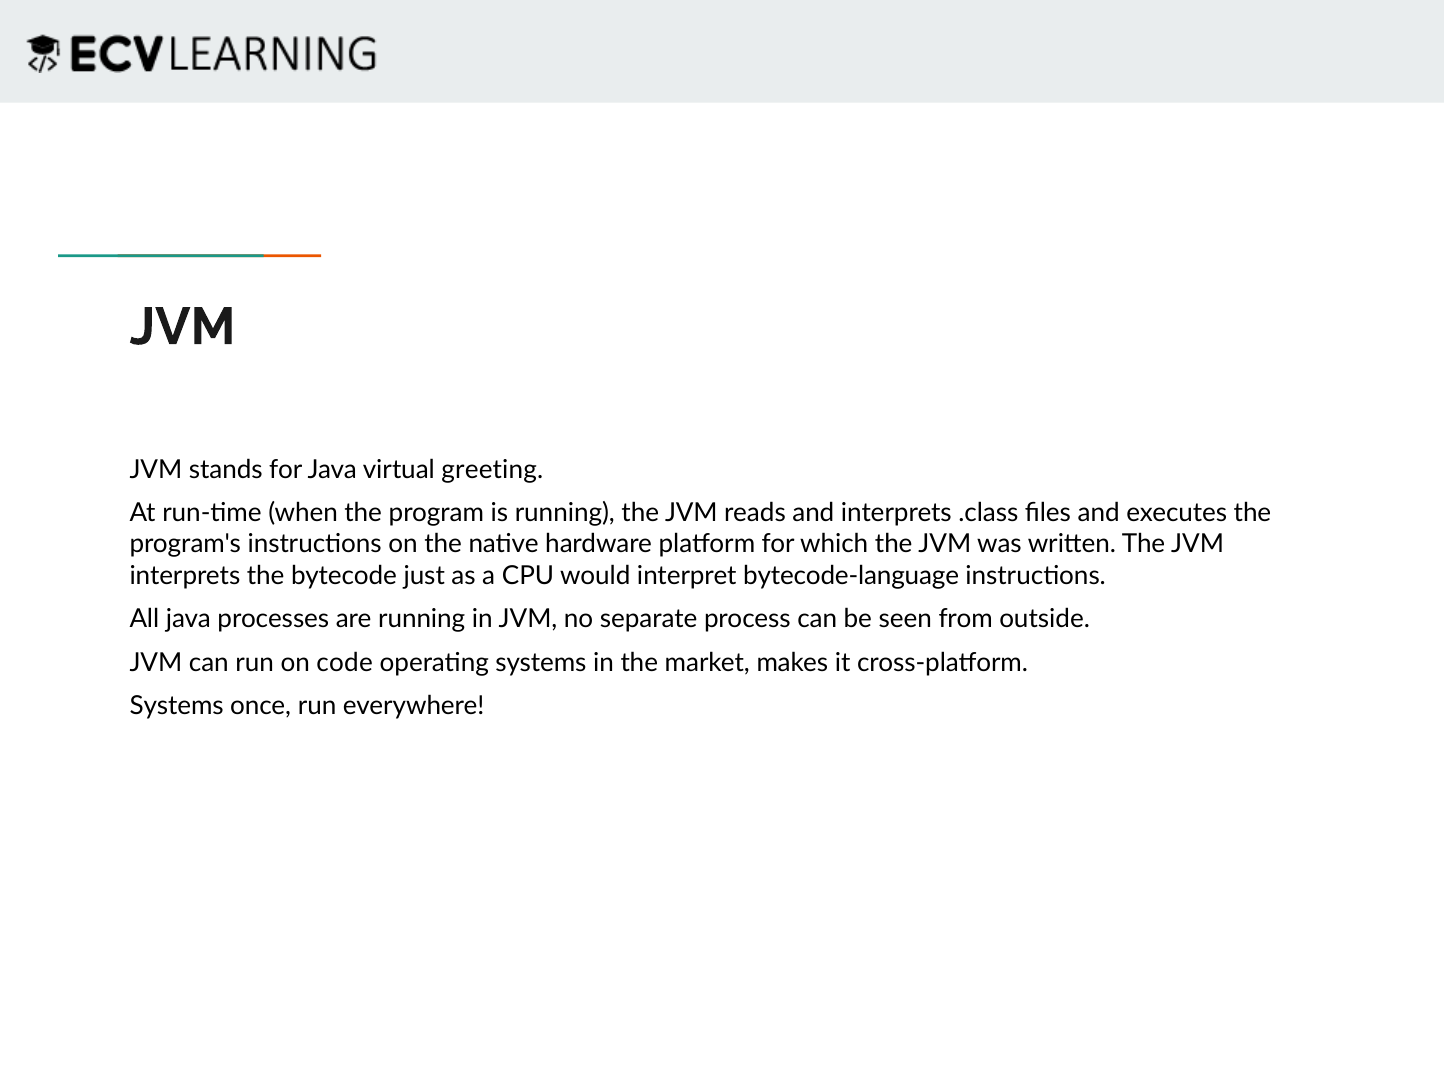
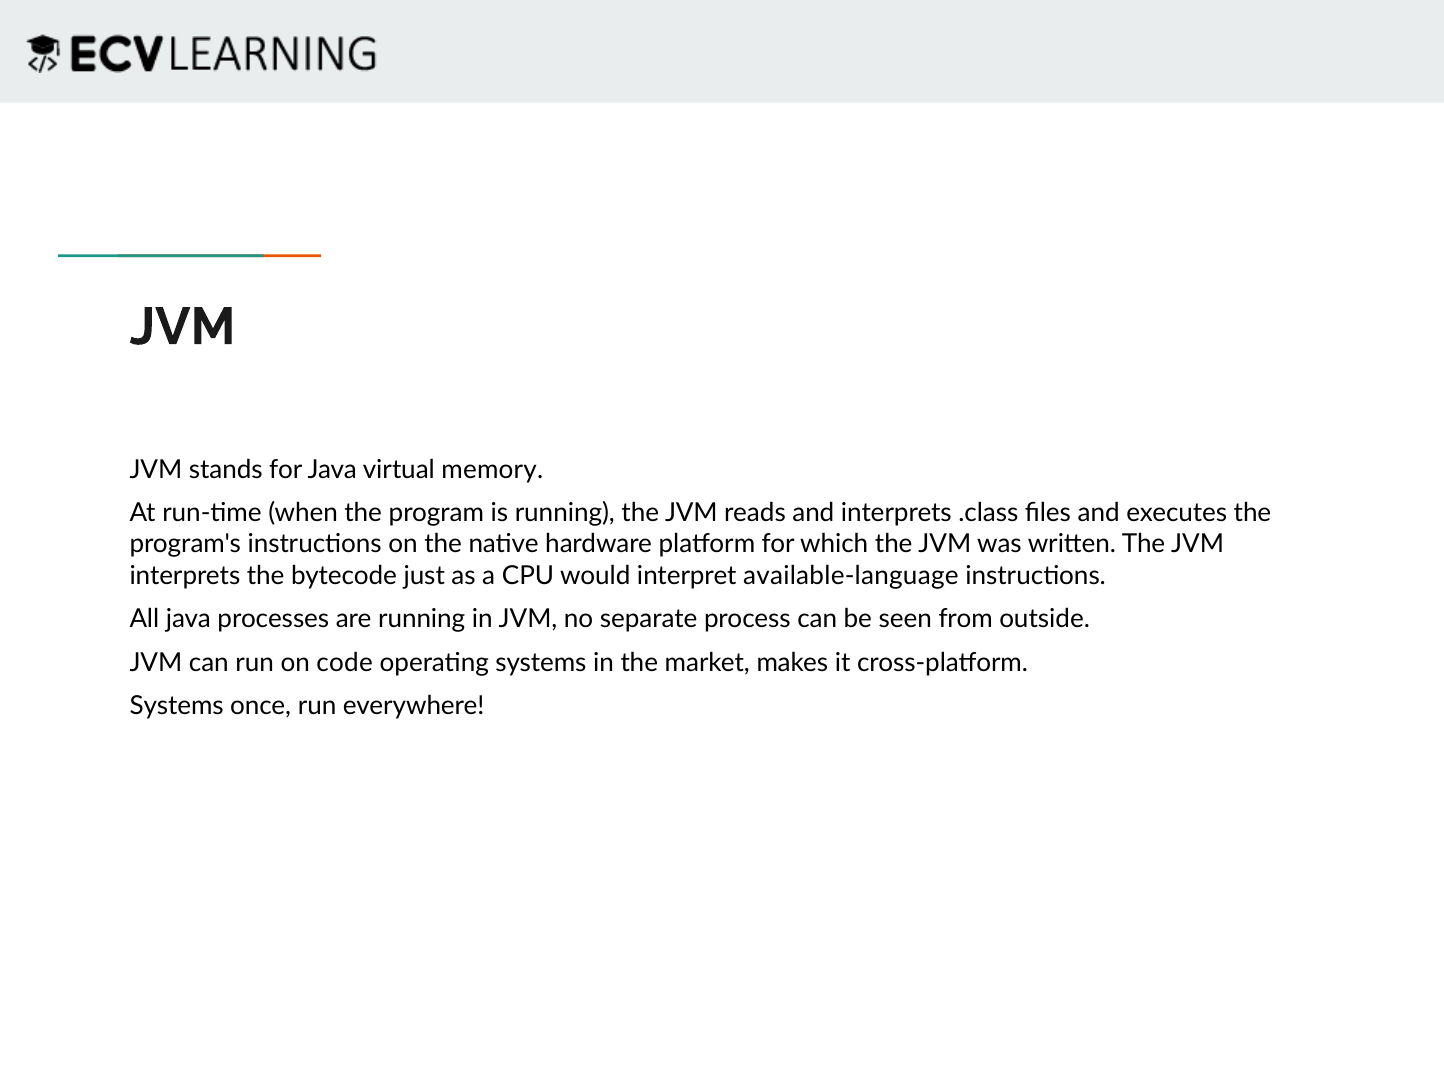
greeting: greeting -> memory
bytecode-language: bytecode-language -> available-language
